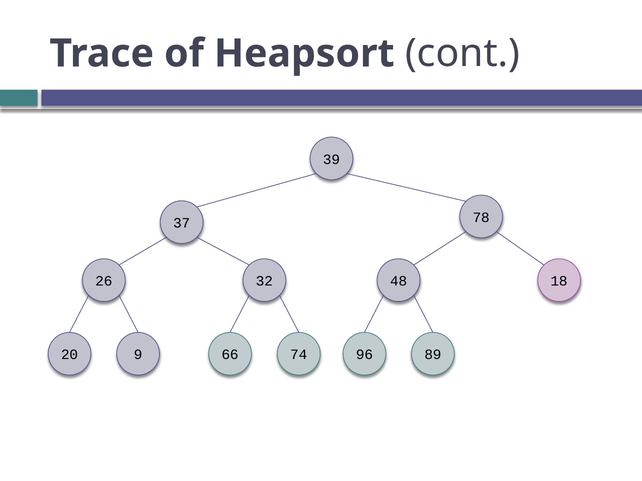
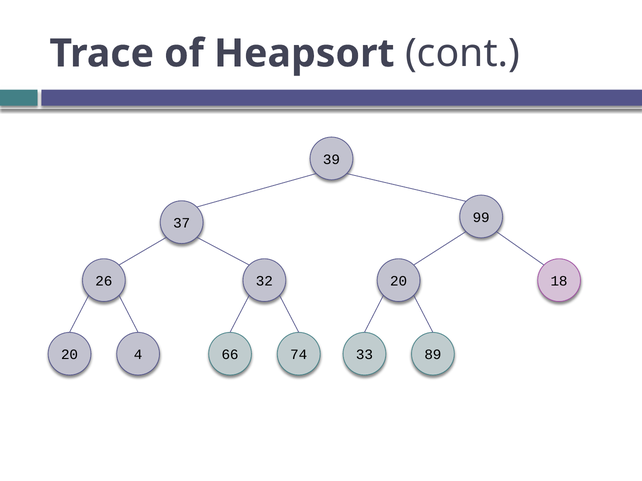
78: 78 -> 99
32 48: 48 -> 20
9: 9 -> 4
96: 96 -> 33
